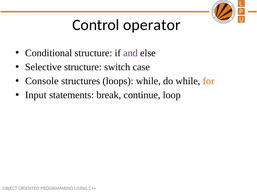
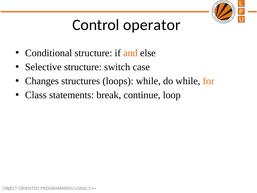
and colour: purple -> orange
Console: Console -> Changes
Input: Input -> Class
